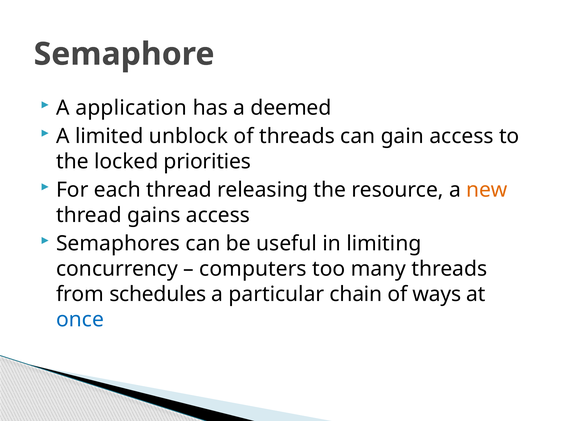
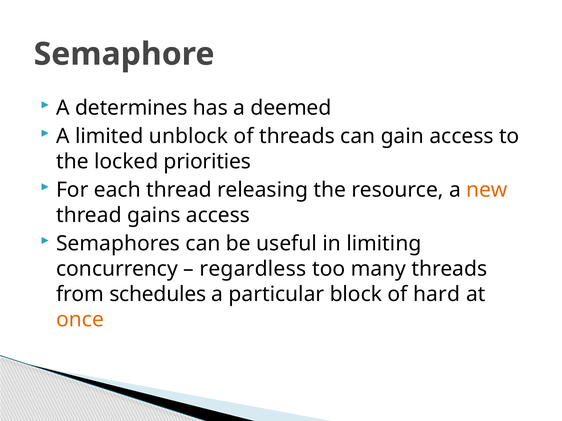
application: application -> determines
computers: computers -> regardless
chain: chain -> block
ways: ways -> hard
once colour: blue -> orange
